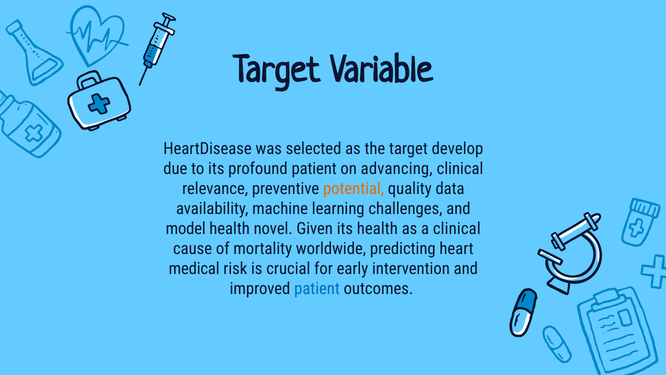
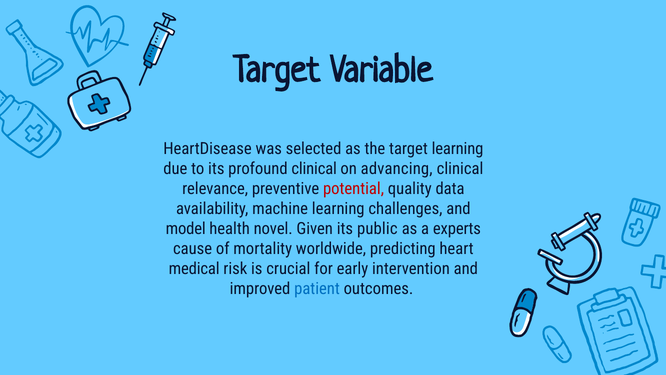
target develop: develop -> learning
profound patient: patient -> clinical
potential colour: orange -> red
its health: health -> public
a clinical: clinical -> experts
